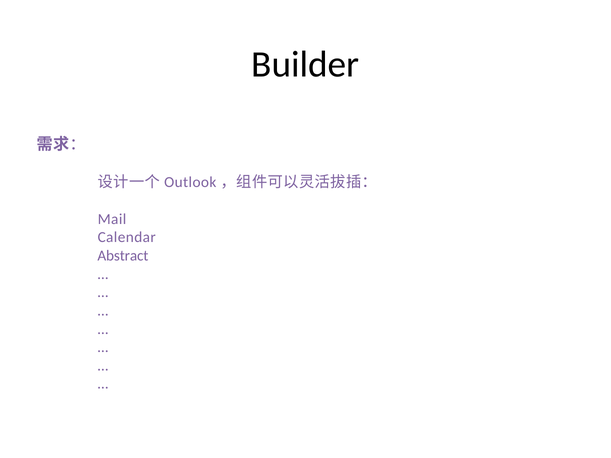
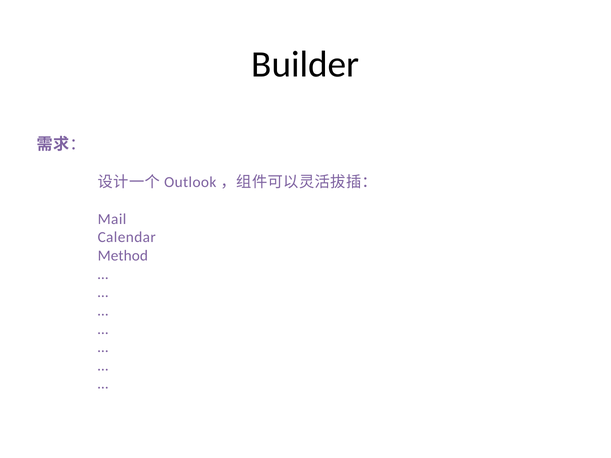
Abstract: Abstract -> Method
